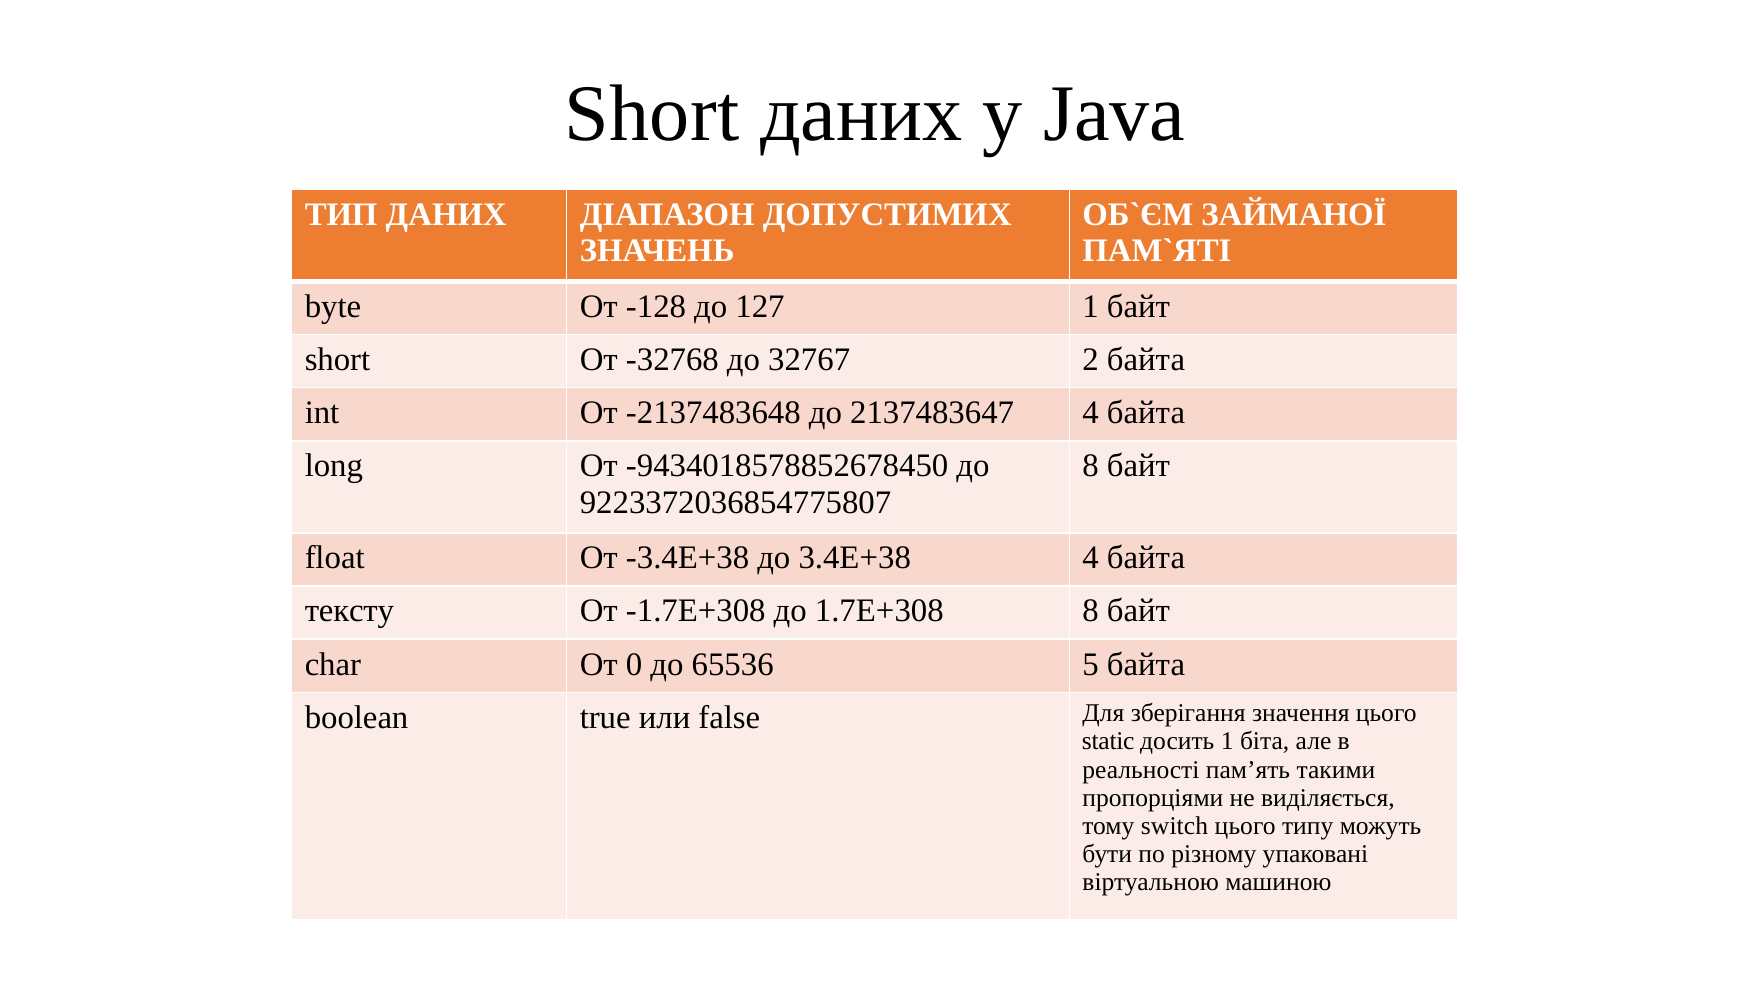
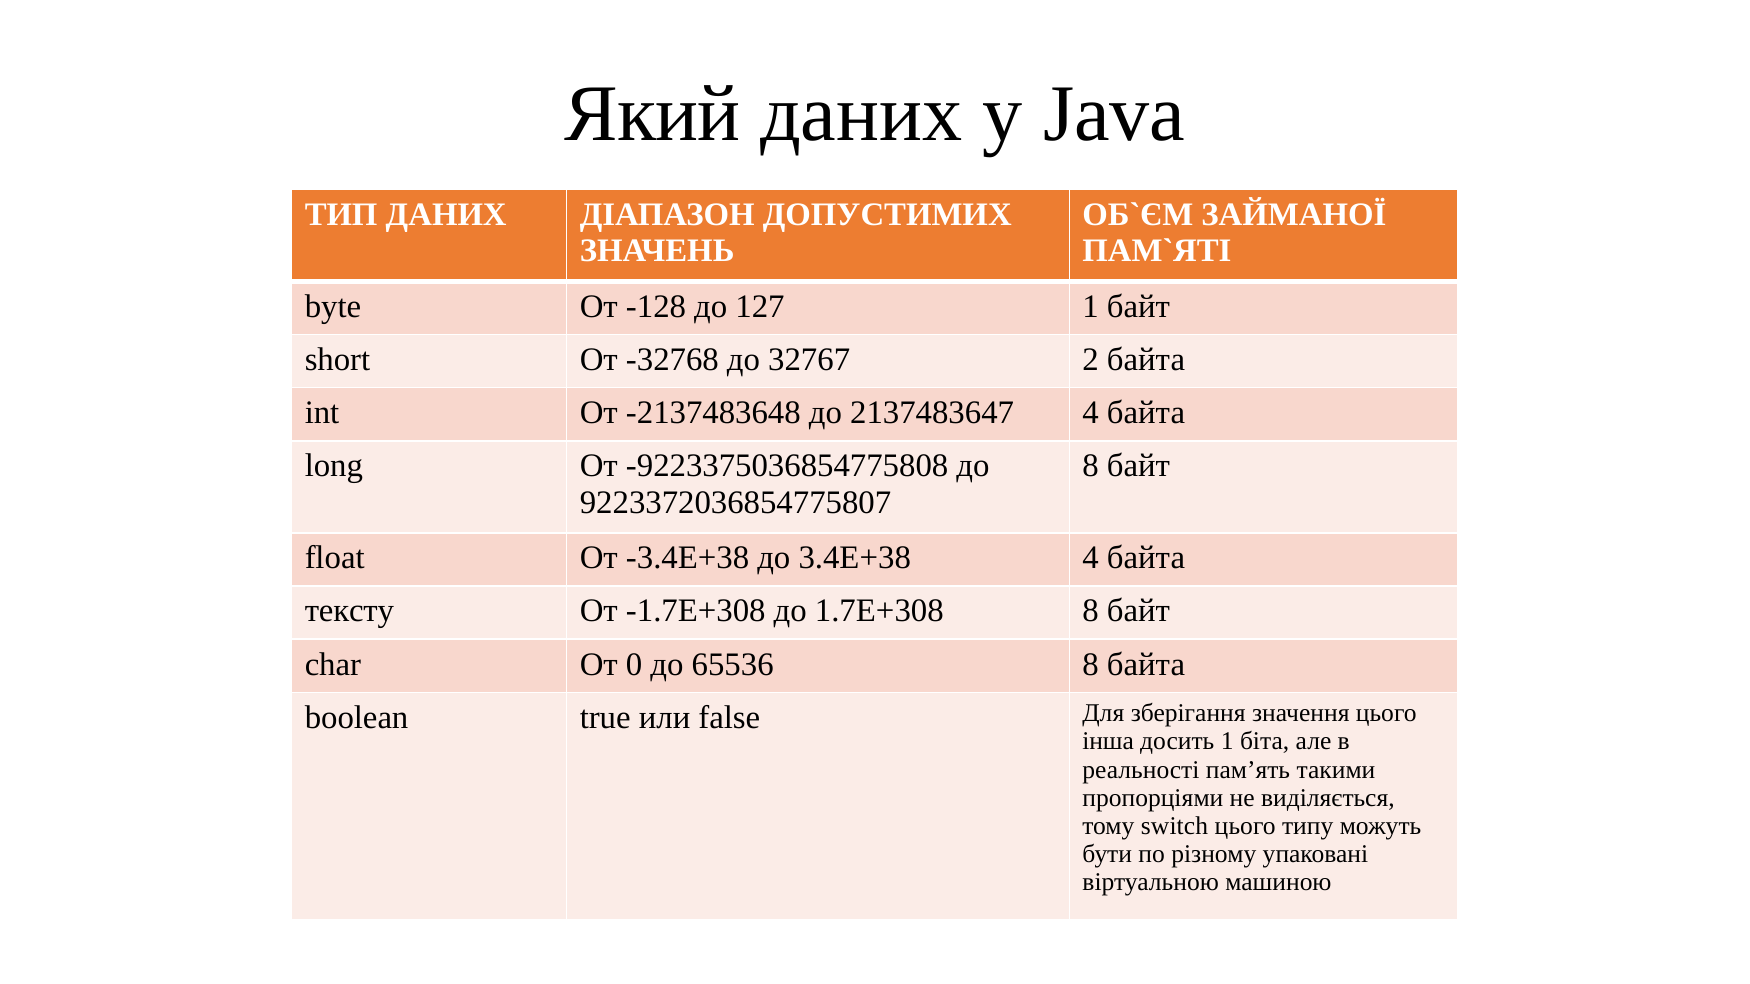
Short at (652, 114): Short -> Який
-9434018578852678450: -9434018578852678450 -> -9223375036854775808
65536 5: 5 -> 8
static: static -> інша
